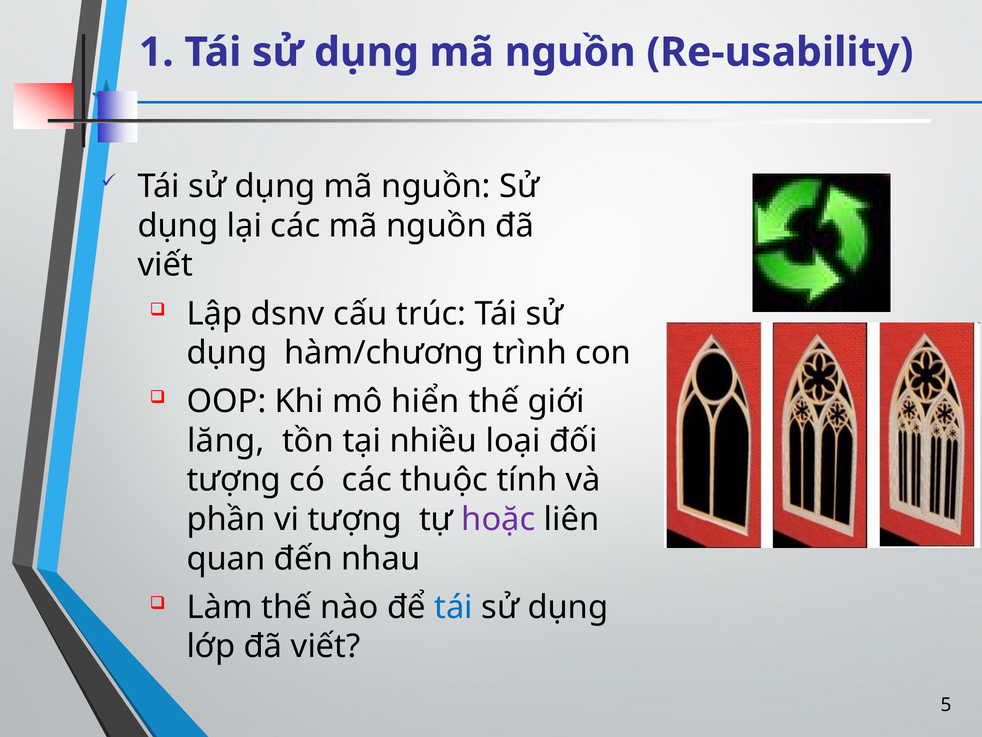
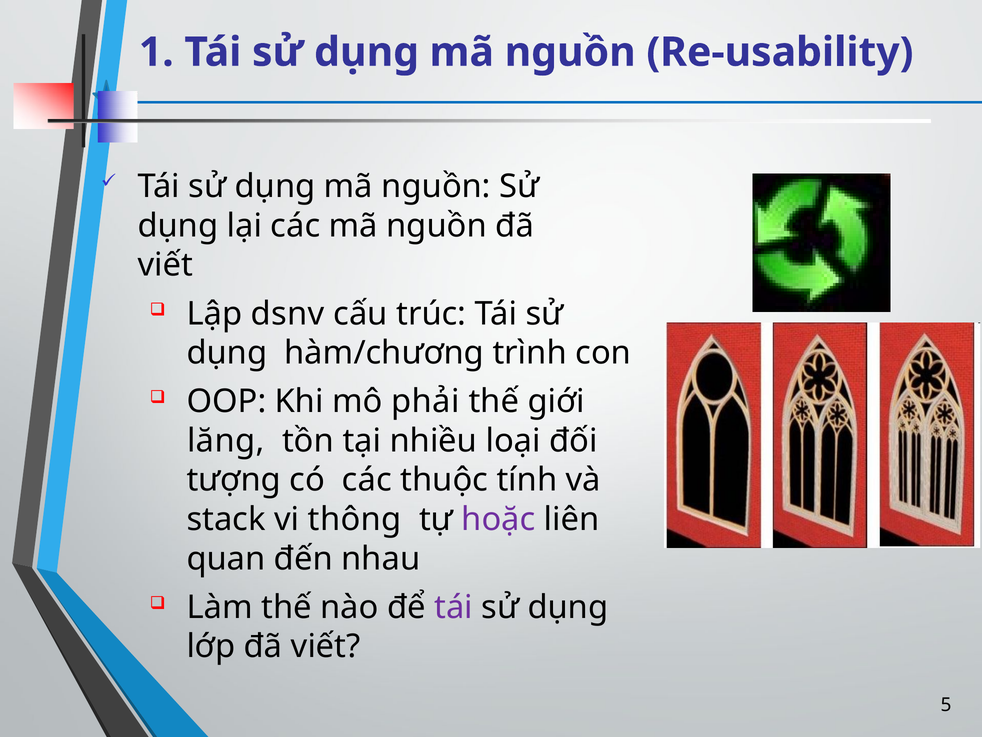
hiển: hiển -> phải
phần: phần -> stack
vi tượng: tượng -> thông
tái at (454, 607) colour: blue -> purple
